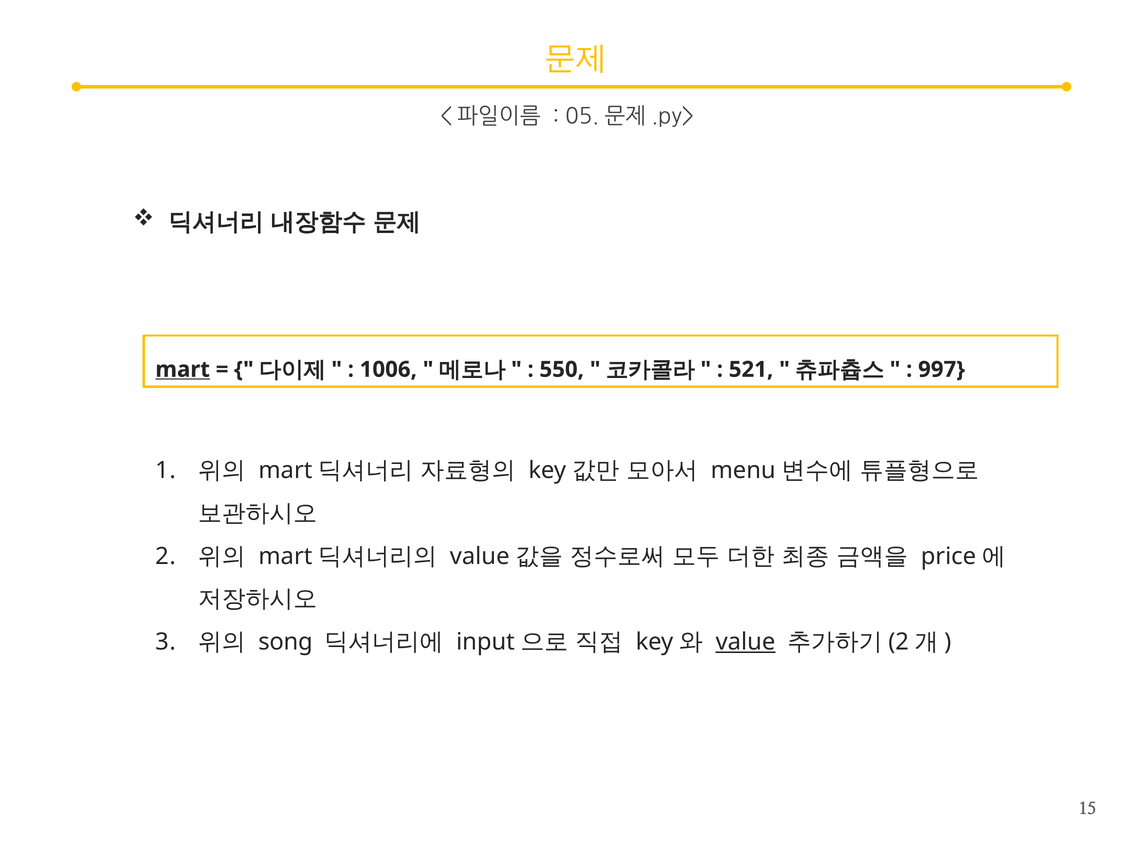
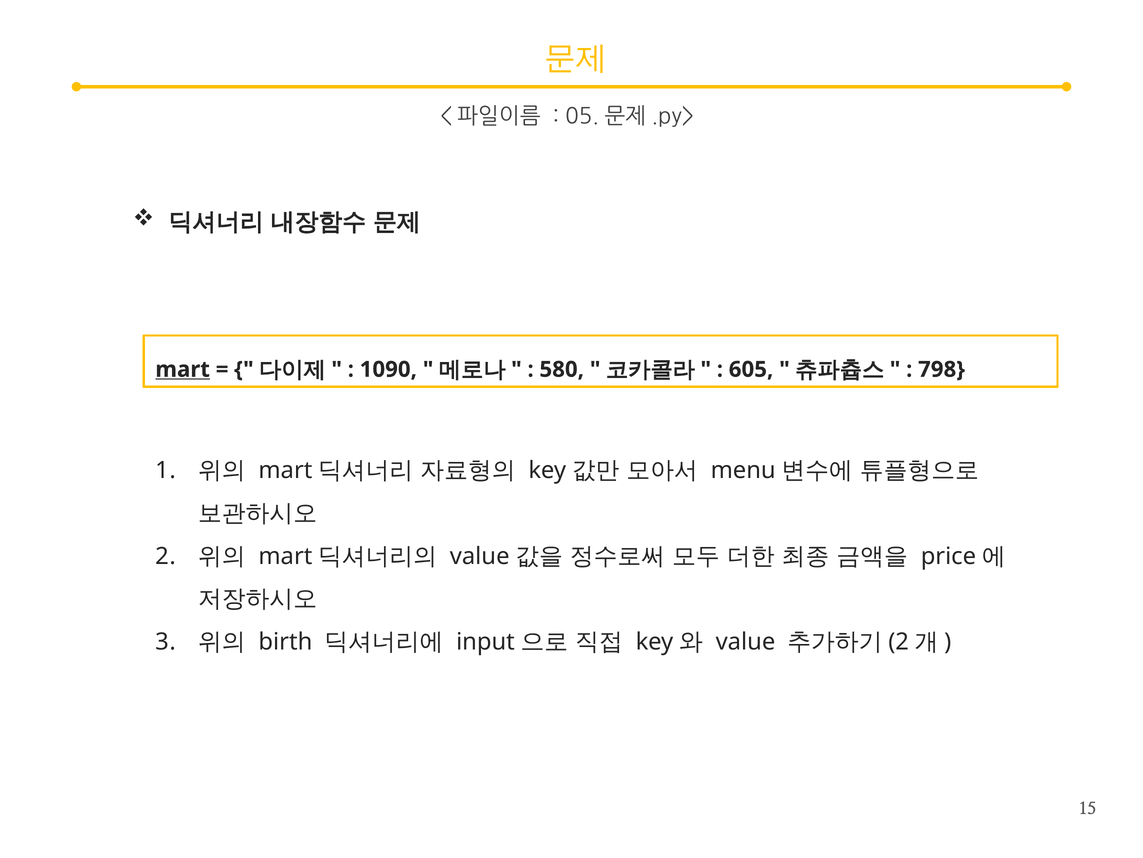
1006: 1006 -> 1090
550: 550 -> 580
521: 521 -> 605
997: 997 -> 798
song: song -> birth
value underline: present -> none
